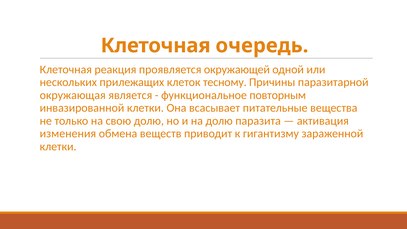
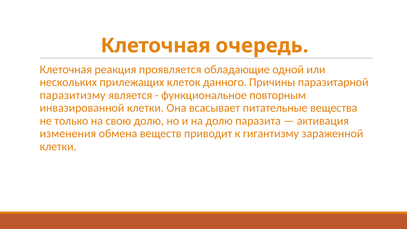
окружающей: окружающей -> обладающие
тесному: тесному -> данного
окружающая: окружающая -> паразитизму
